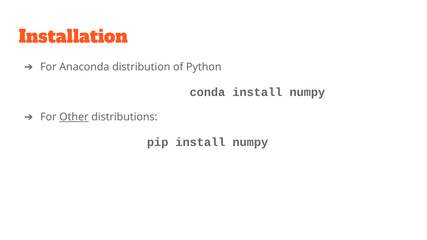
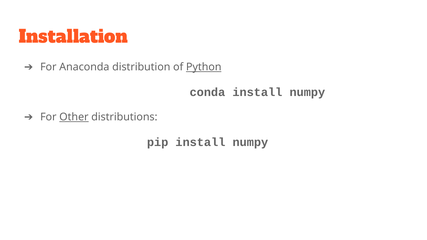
Python underline: none -> present
